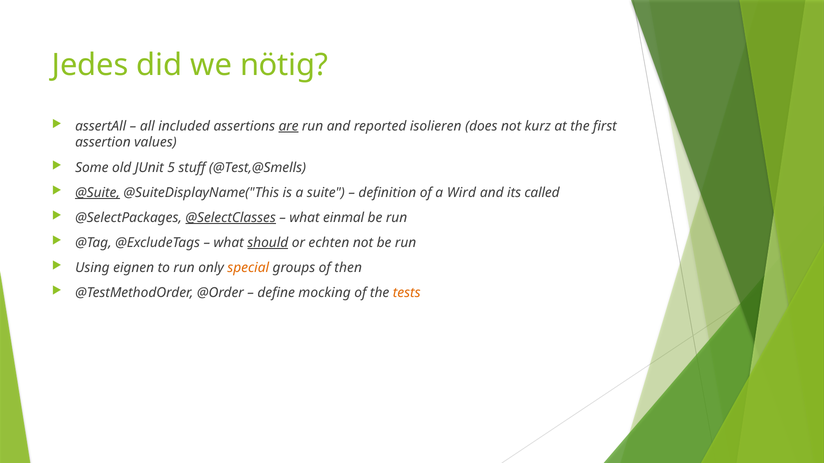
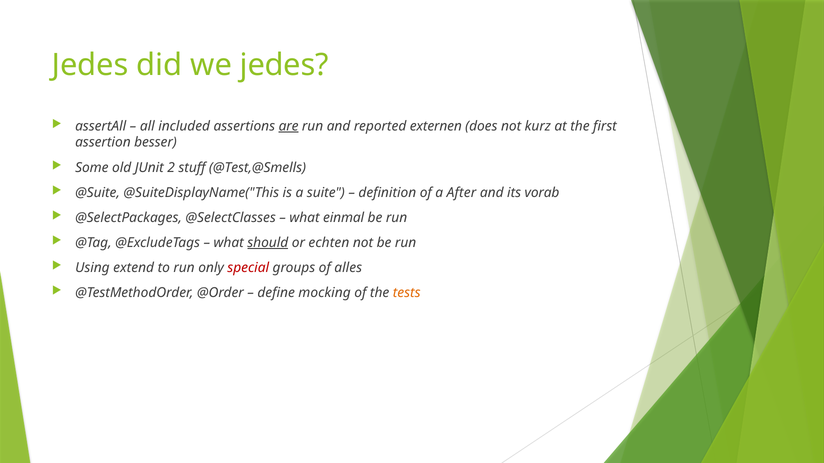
we nötig: nötig -> jedes
isolieren: isolieren -> externen
values: values -> besser
5: 5 -> 2
@Suite underline: present -> none
Wird: Wird -> After
called: called -> vorab
@SelectClasses underline: present -> none
eignen: eignen -> extend
special colour: orange -> red
then: then -> alles
